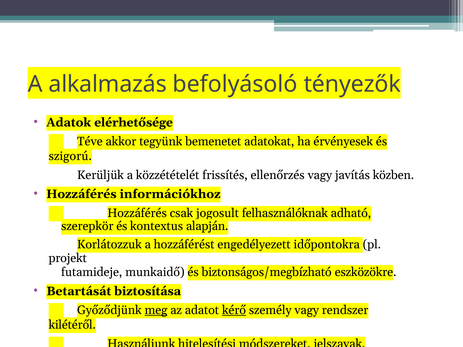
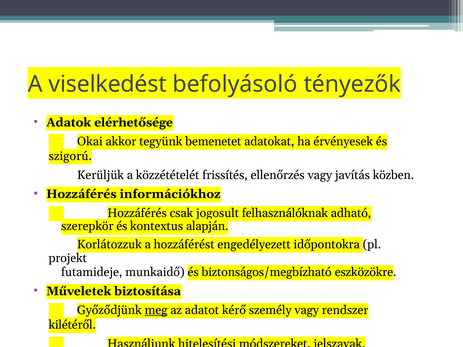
alkalmazás: alkalmazás -> viselkedést
Téve: Téve -> Okai
Betartását: Betartását -> Műveletek
kérő underline: present -> none
